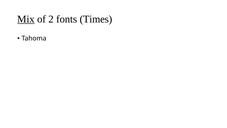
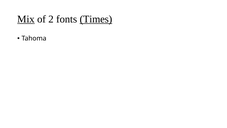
Times underline: none -> present
